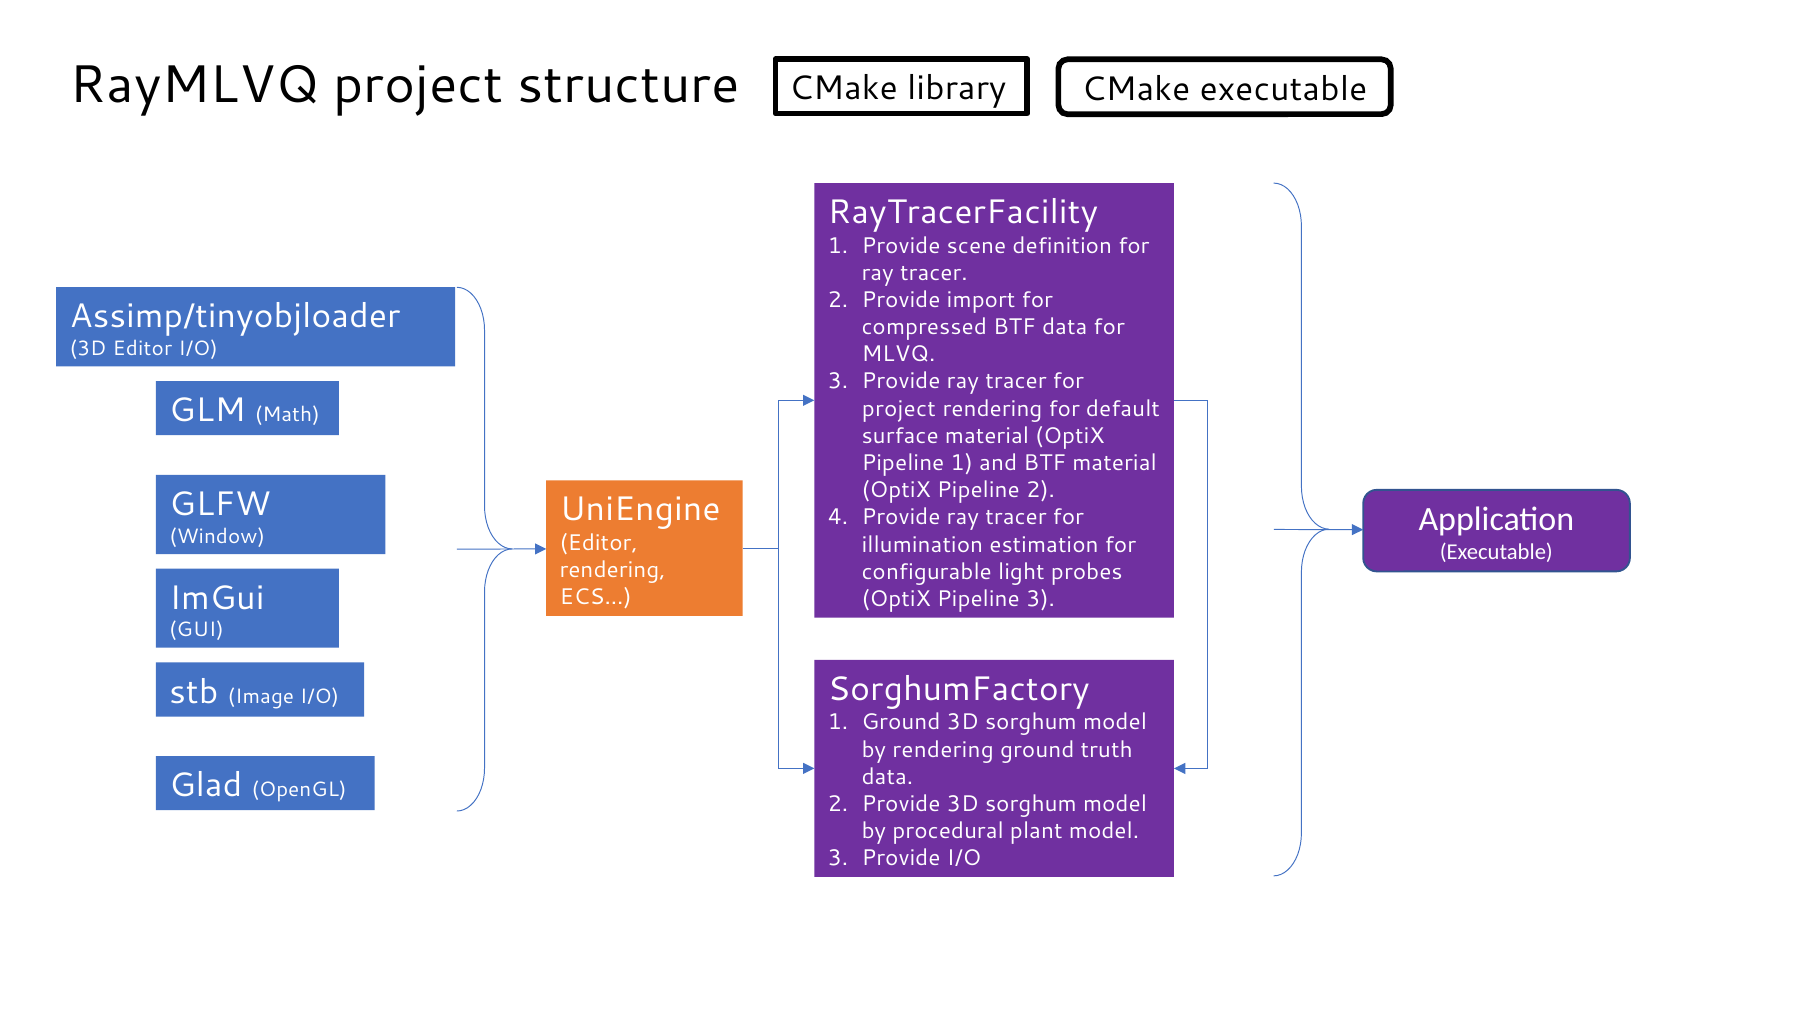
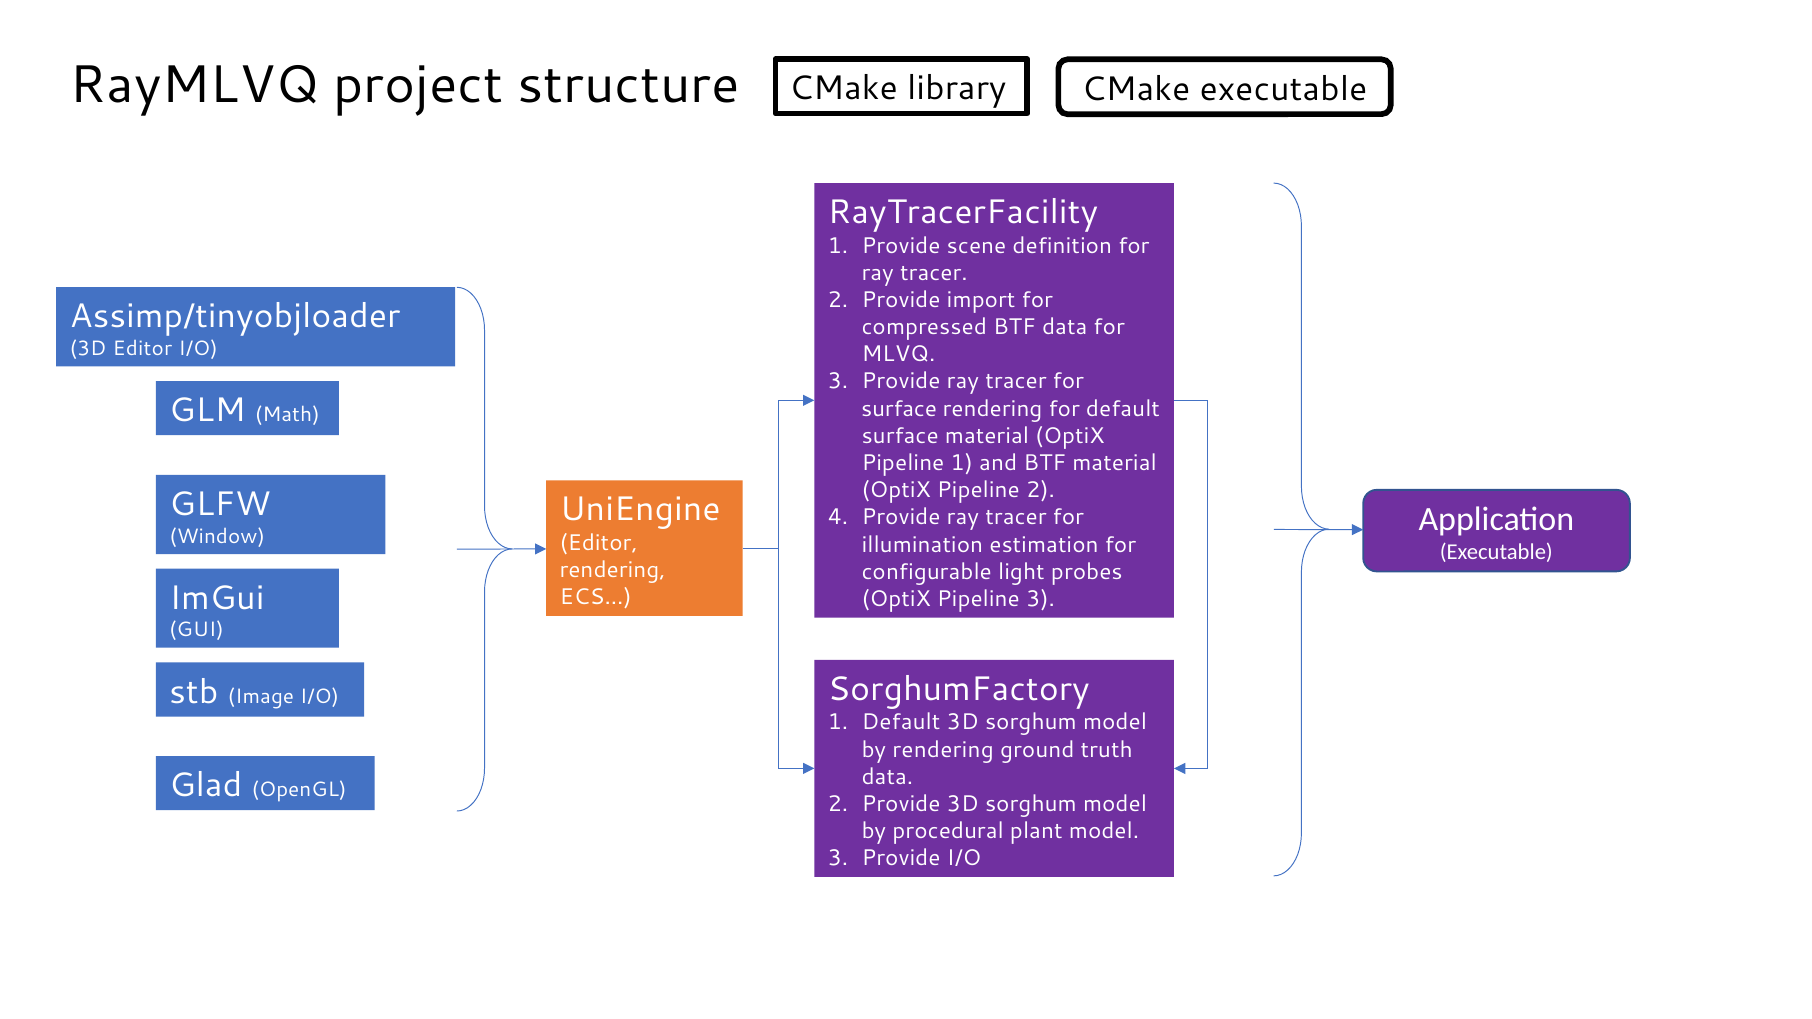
project at (899, 409): project -> surface
1 Ground: Ground -> Default
